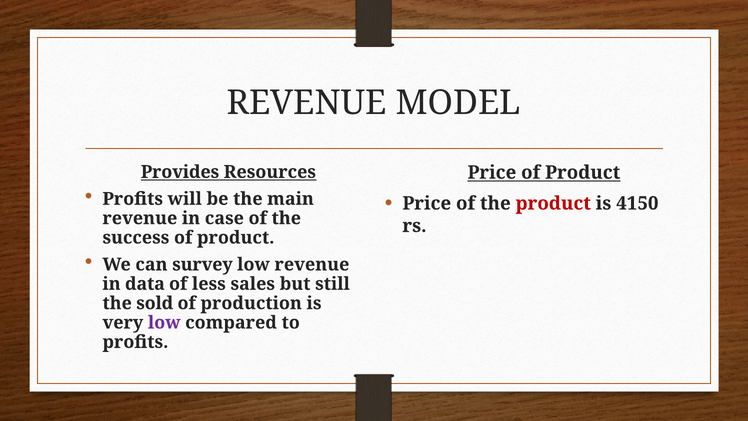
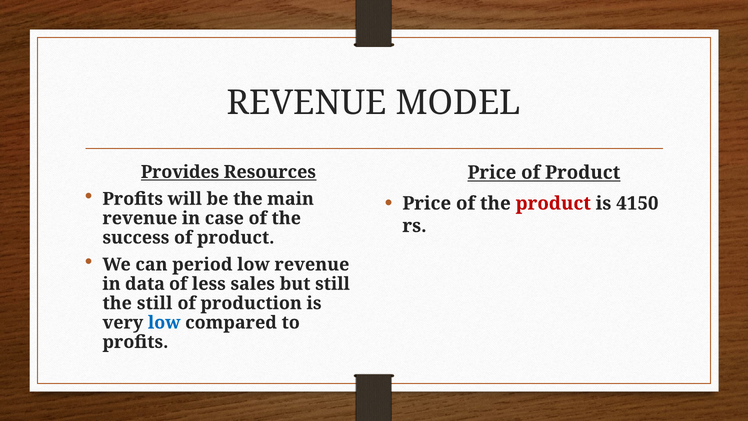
survey: survey -> period
the sold: sold -> still
low at (164, 322) colour: purple -> blue
